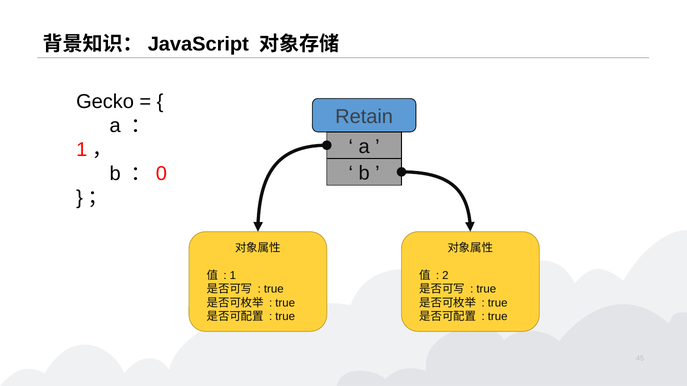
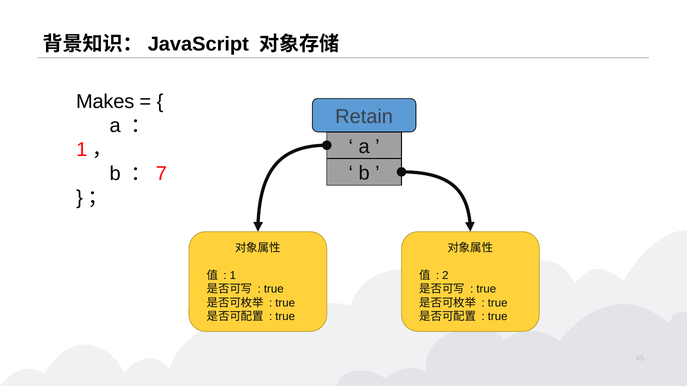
Gecko: Gecko -> Makes
0: 0 -> 7
